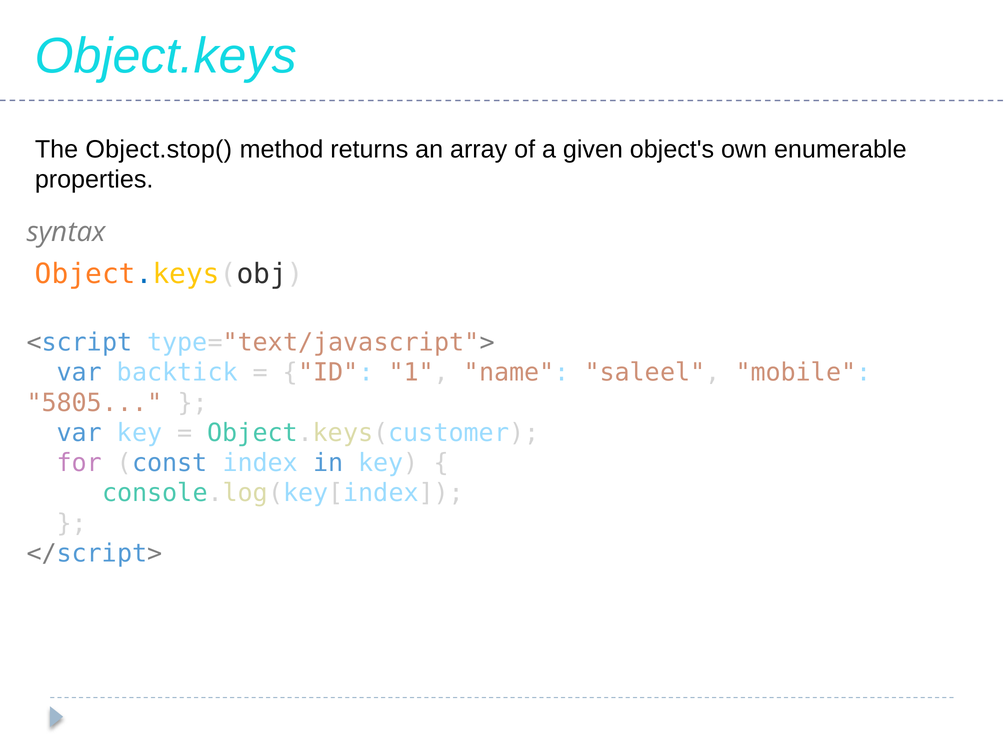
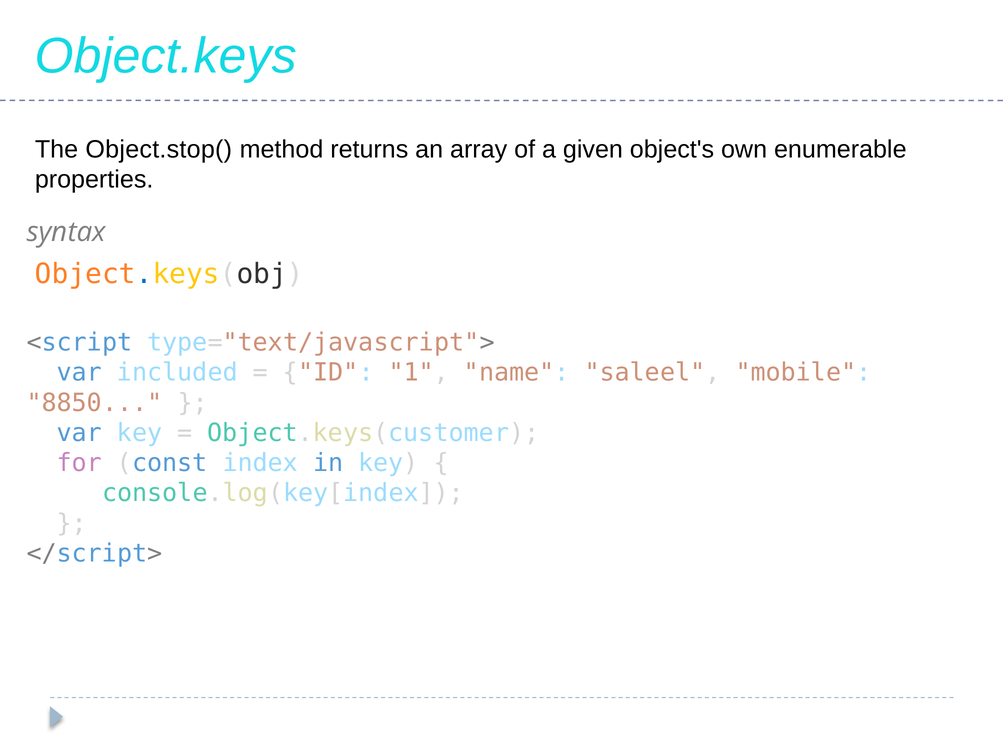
backtick: backtick -> included
5805: 5805 -> 8850
